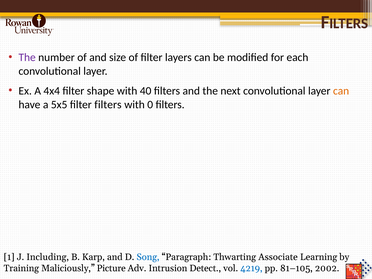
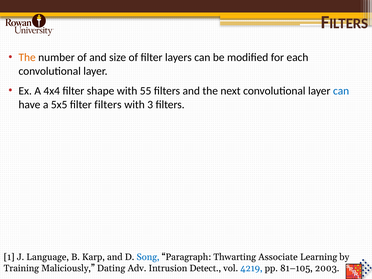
The at (27, 57) colour: purple -> orange
40: 40 -> 55
can at (341, 91) colour: orange -> blue
0: 0 -> 3
Including: Including -> Language
Picture: Picture -> Dating
2002: 2002 -> 2003
